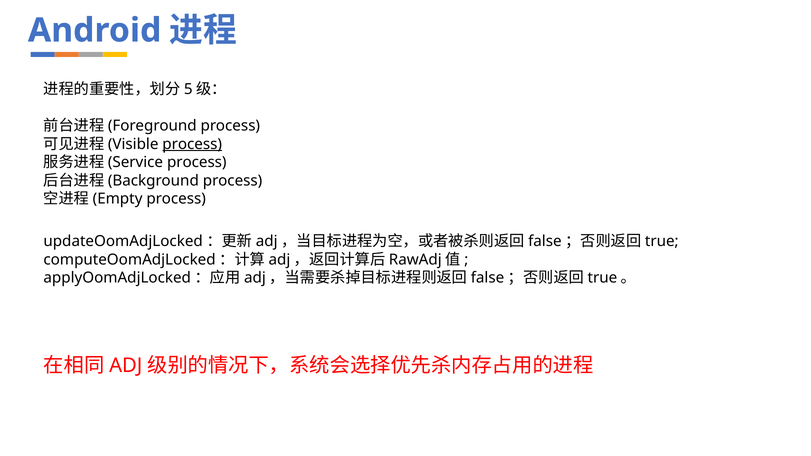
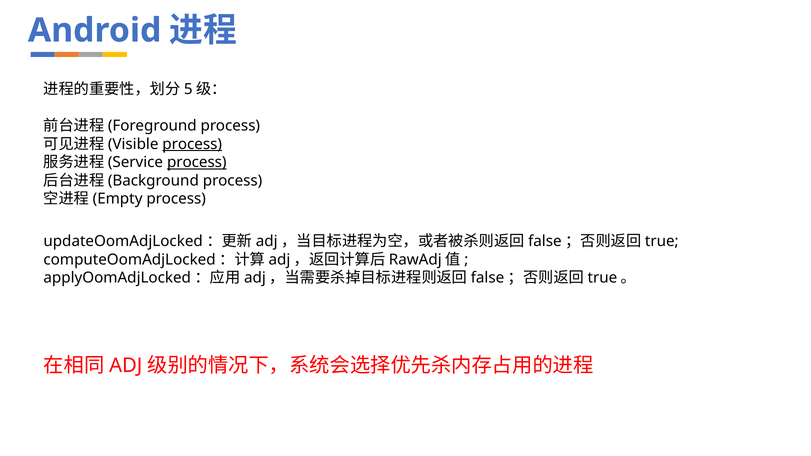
process at (197, 162) underline: none -> present
